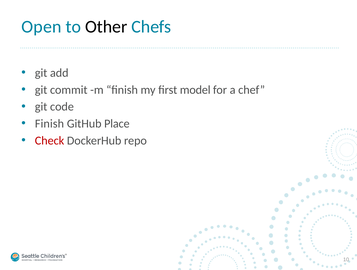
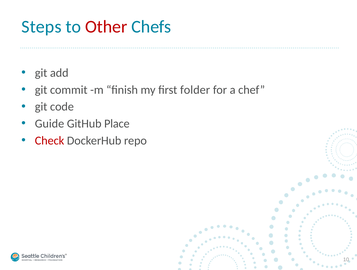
Open: Open -> Steps
Other colour: black -> red
model: model -> folder
Finish at (49, 124): Finish -> Guide
